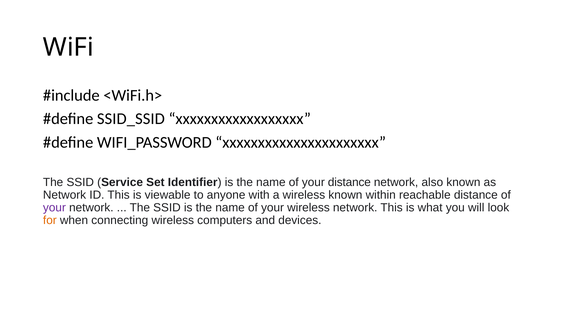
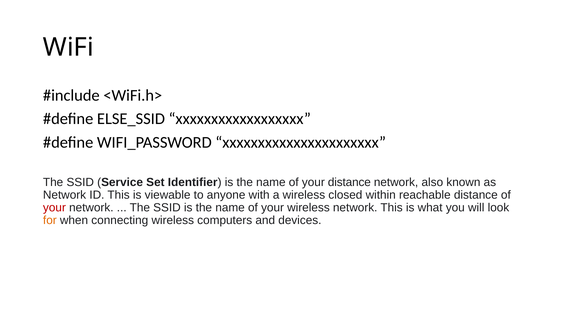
SSID_SSID: SSID_SSID -> ELSE_SSID
wireless known: known -> closed
your at (54, 208) colour: purple -> red
